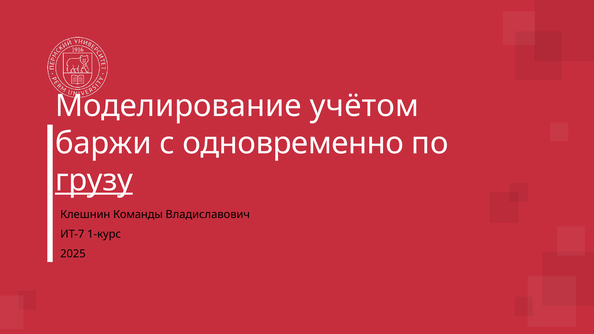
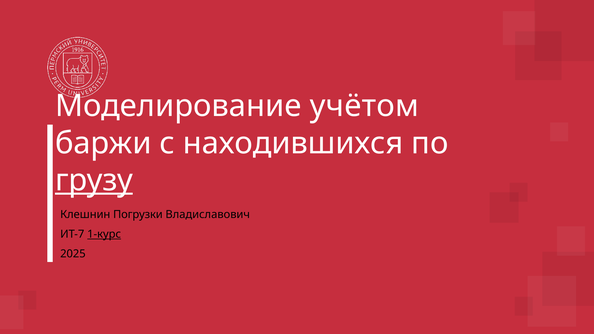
одновременно: одновременно -> находившихся
Команды: Команды -> Погрузки
1-курс underline: none -> present
